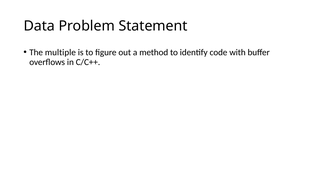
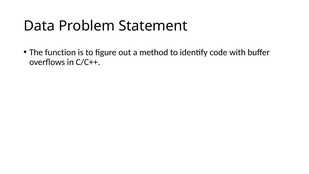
multiple: multiple -> function
